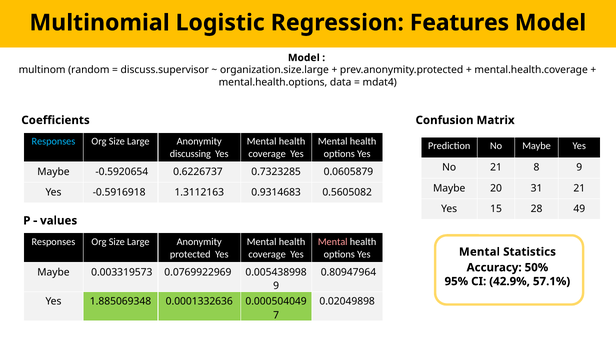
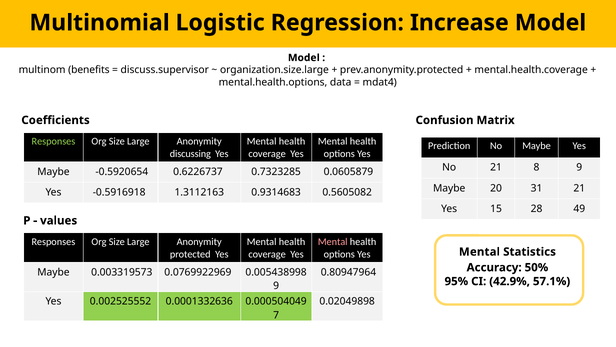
Features: Features -> Increase
random: random -> benefits
Responses at (53, 141) colour: light blue -> light green
1.885069348: 1.885069348 -> 0.002525552
